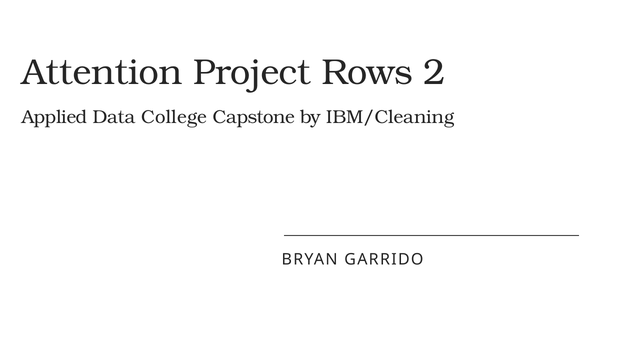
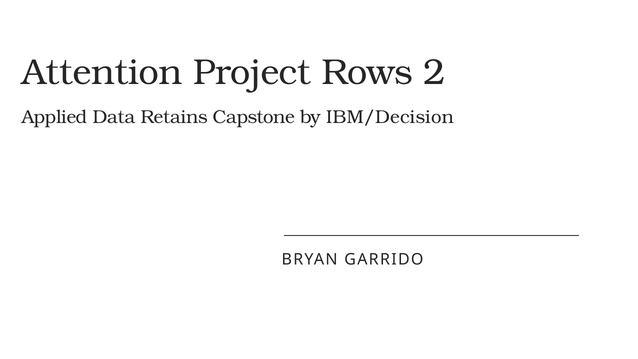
College: College -> Retains
IBM/Cleaning: IBM/Cleaning -> IBM/Decision
